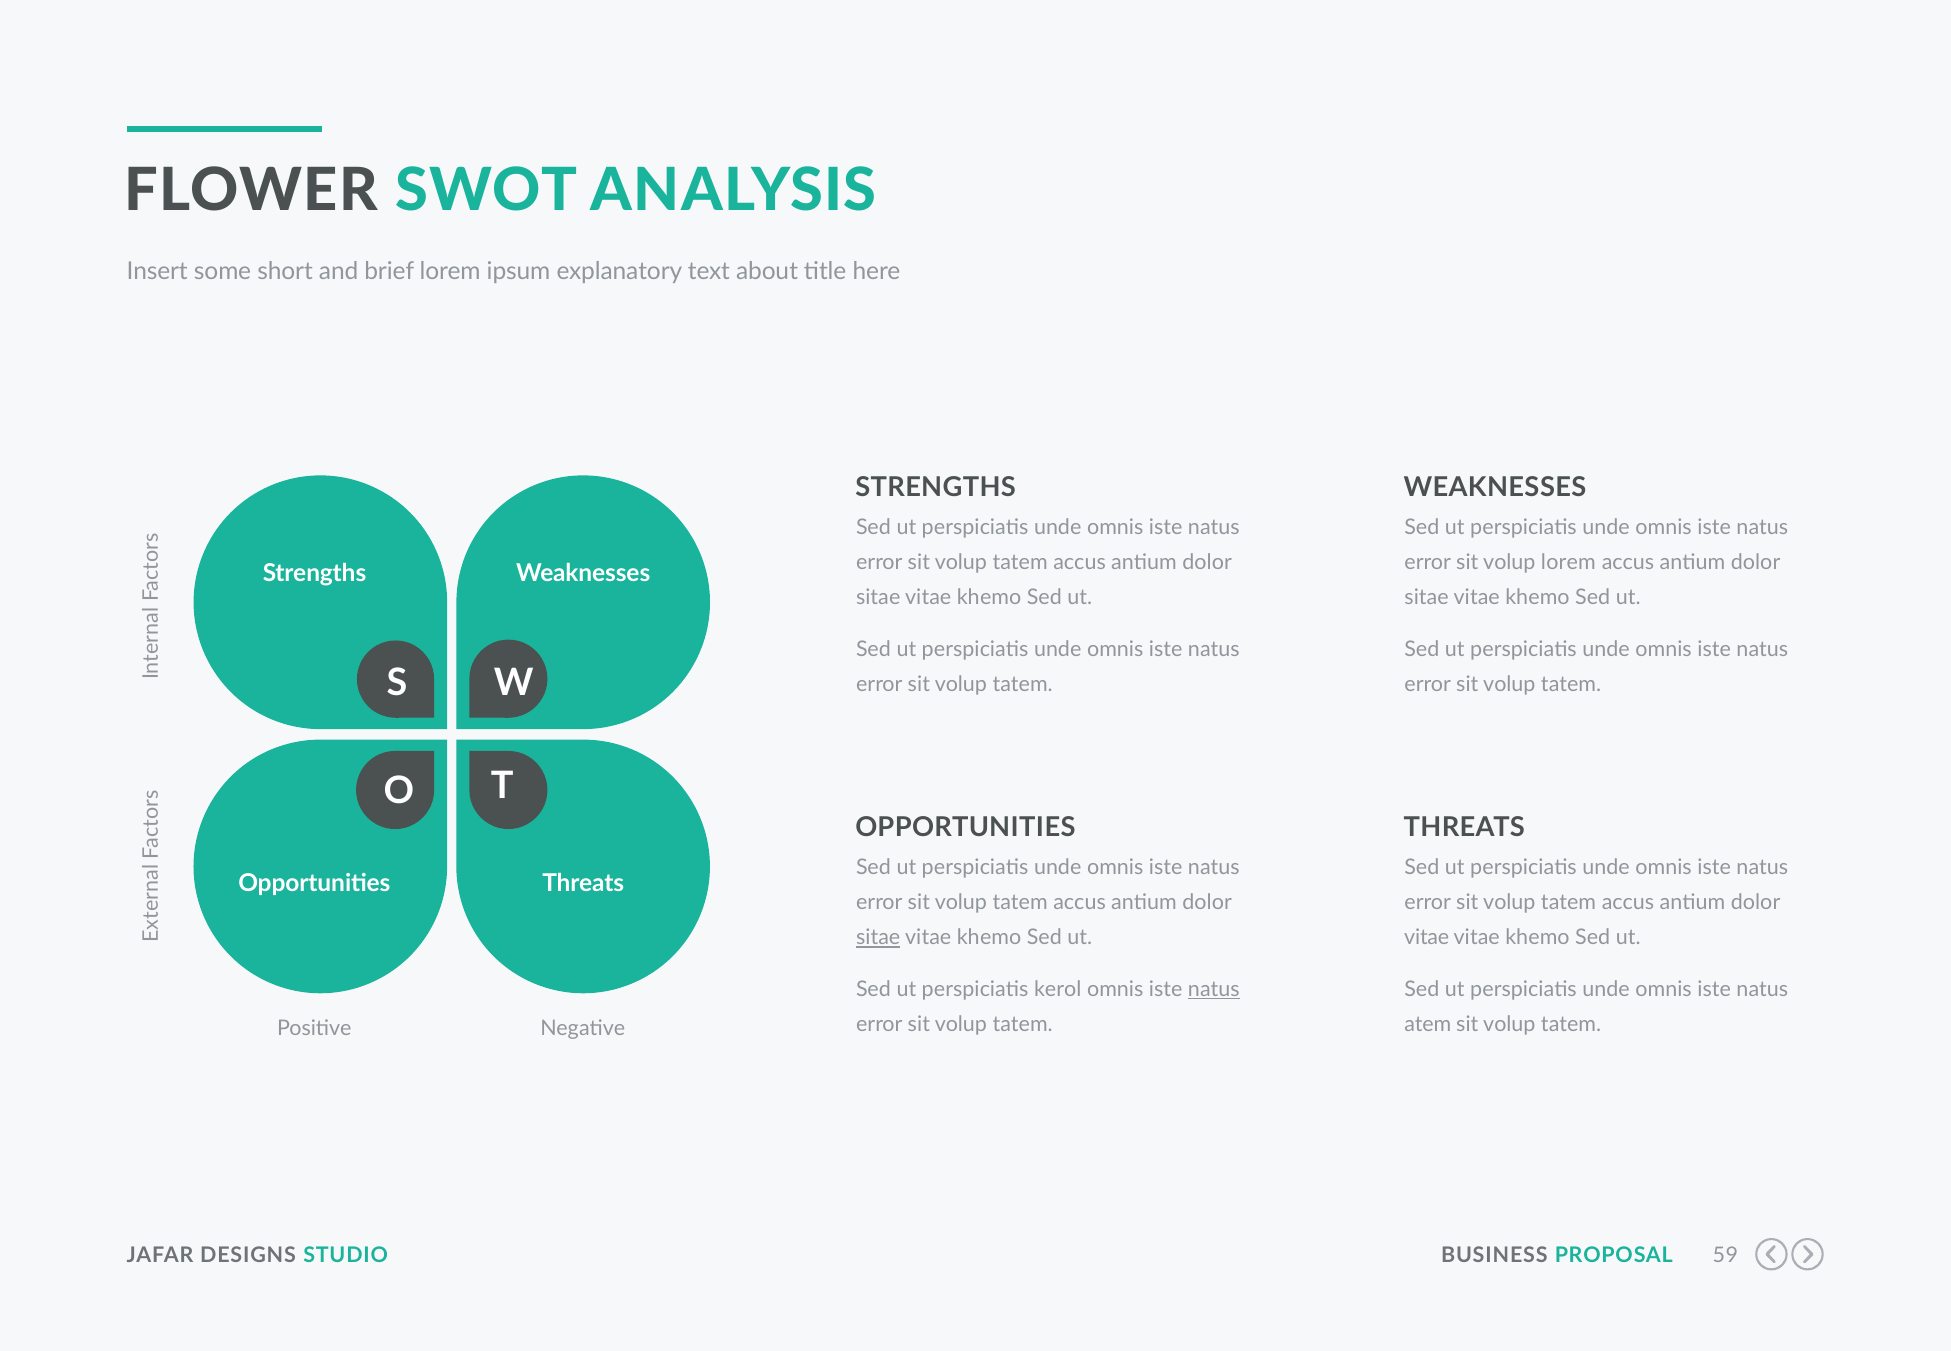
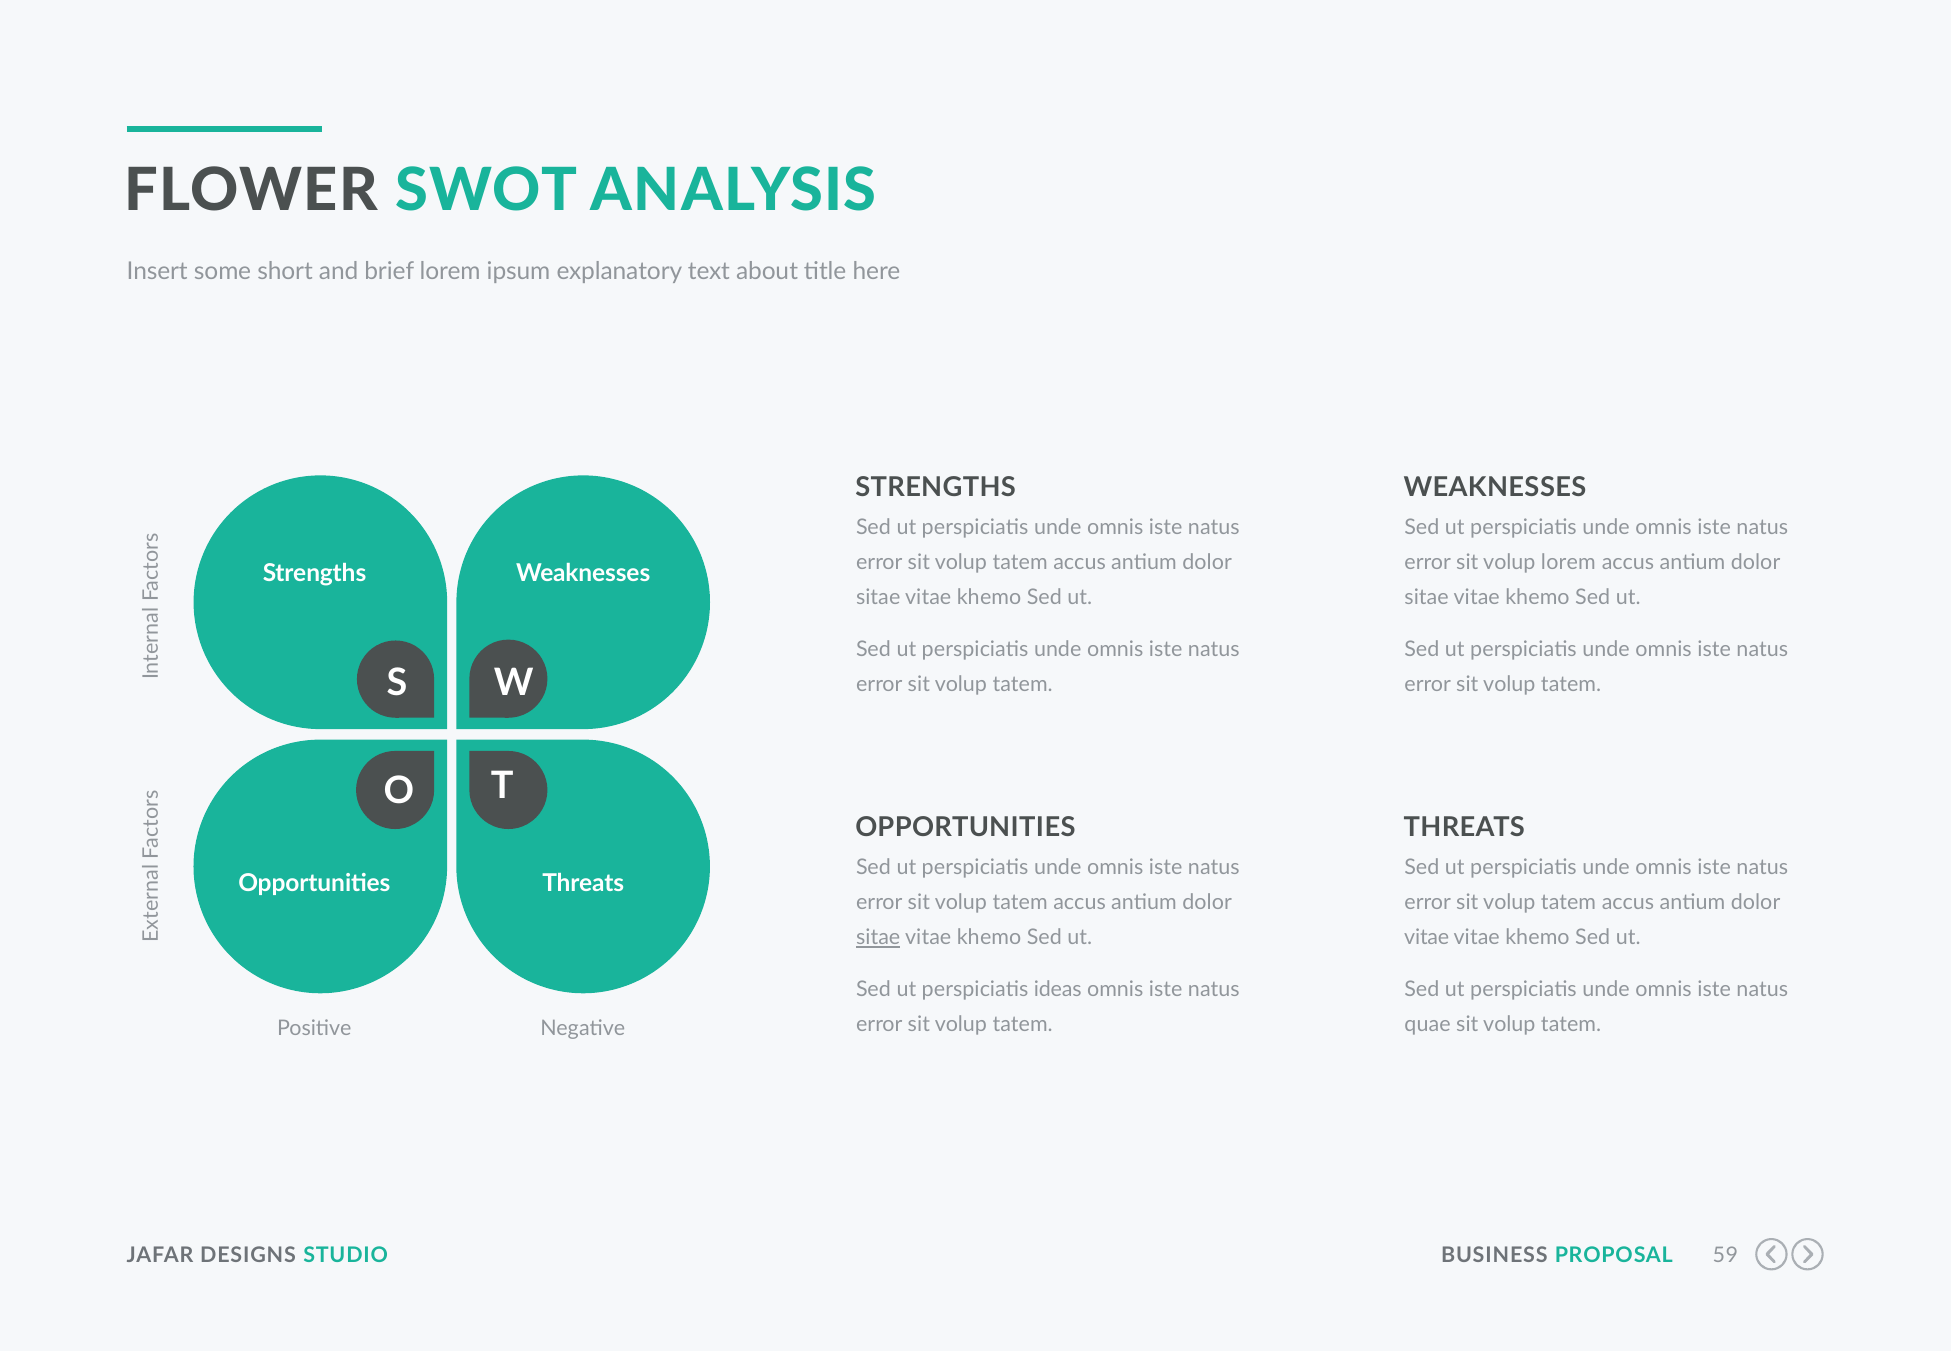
kerol: kerol -> ideas
natus at (1214, 989) underline: present -> none
atem: atem -> quae
